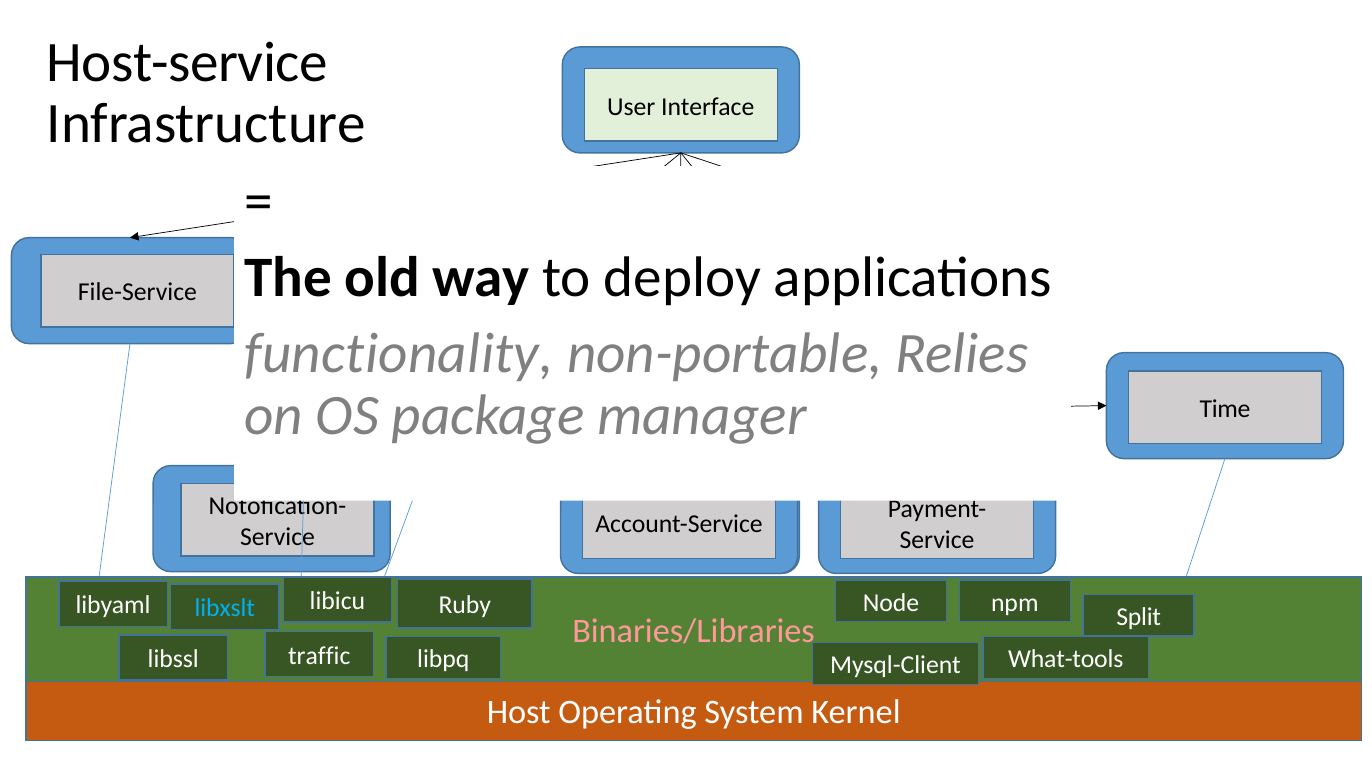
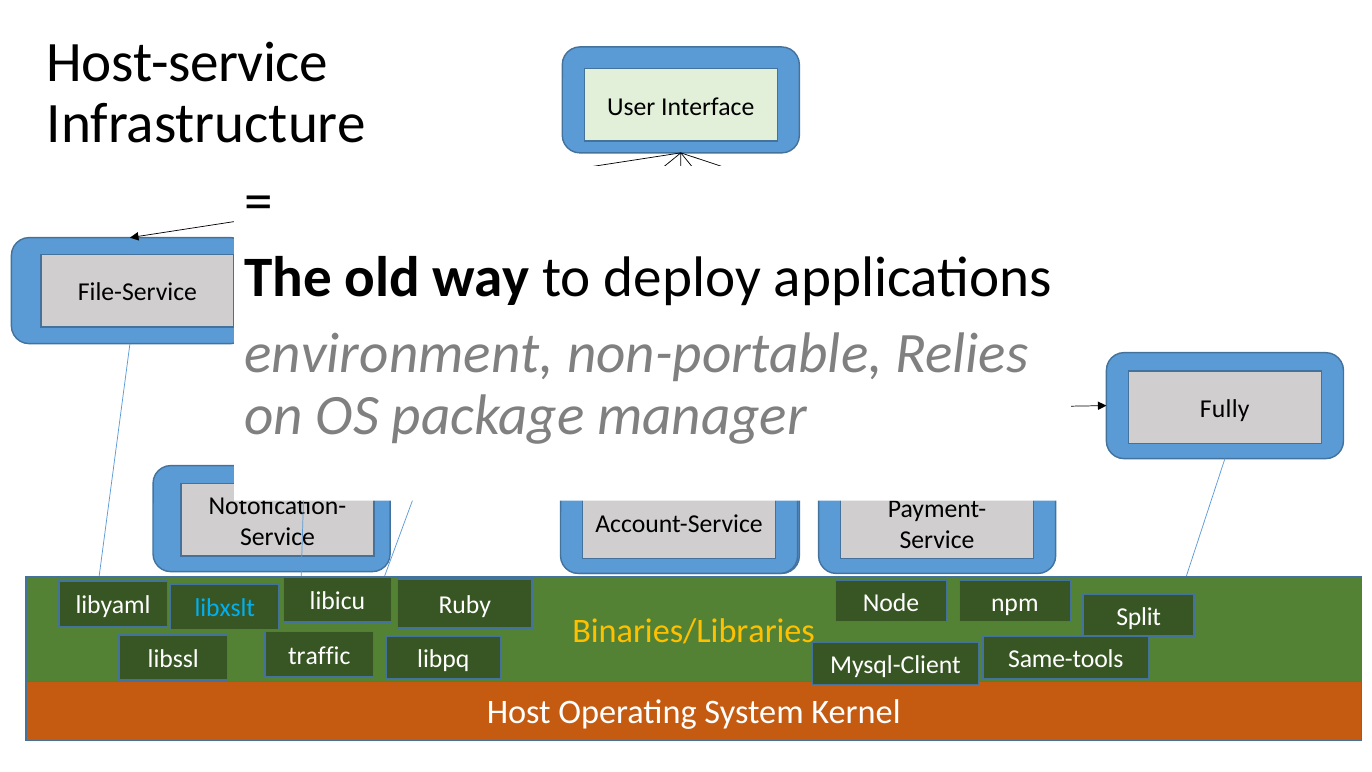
functionality: functionality -> environment
Time: Time -> Fully
Binaries/Libraries colour: pink -> yellow
What-tools: What-tools -> Same-tools
